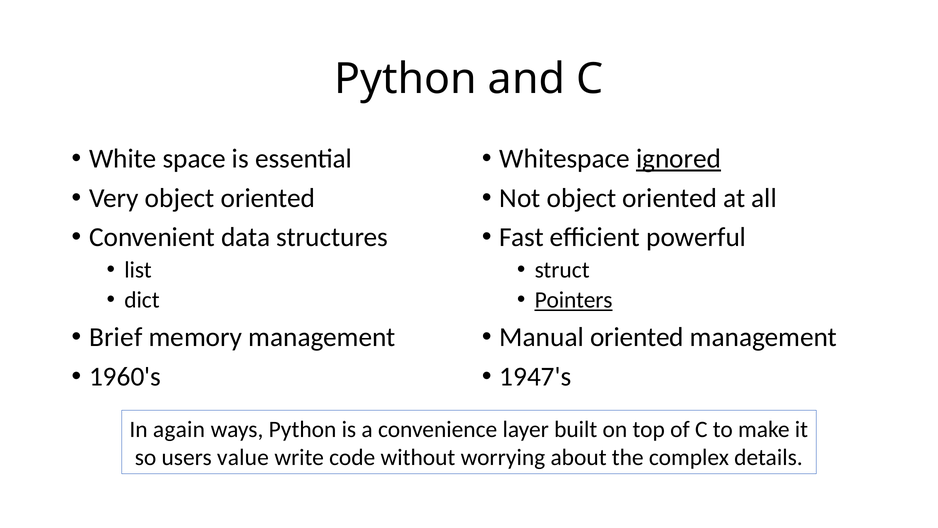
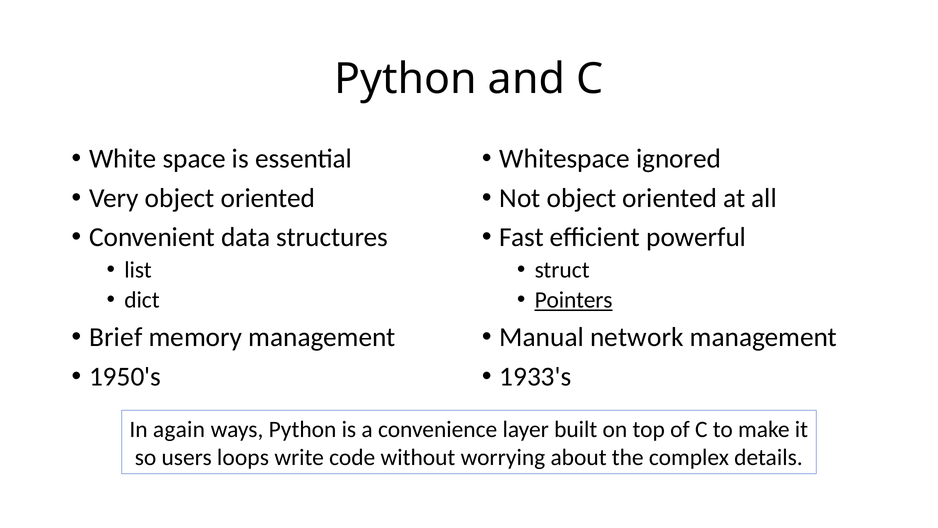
ignored underline: present -> none
Manual oriented: oriented -> network
1960's: 1960's -> 1950's
1947's: 1947's -> 1933's
value: value -> loops
